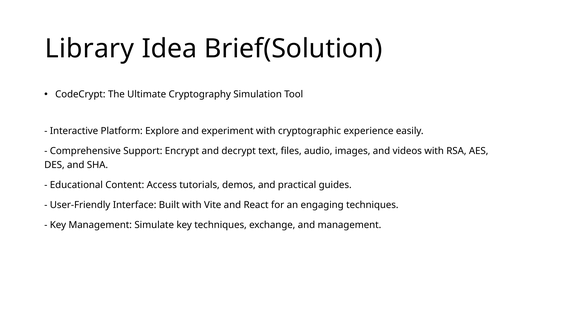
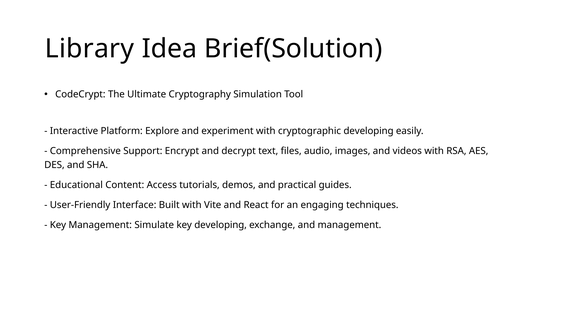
cryptographic experience: experience -> developing
key techniques: techniques -> developing
